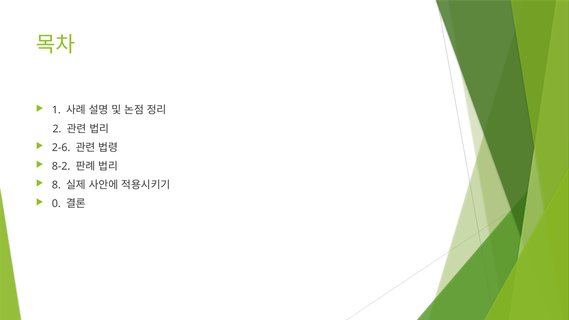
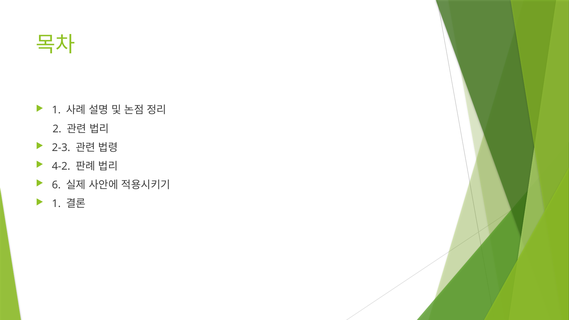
2-6: 2-6 -> 2-3
8-2: 8-2 -> 4-2
8: 8 -> 6
0 at (56, 204): 0 -> 1
